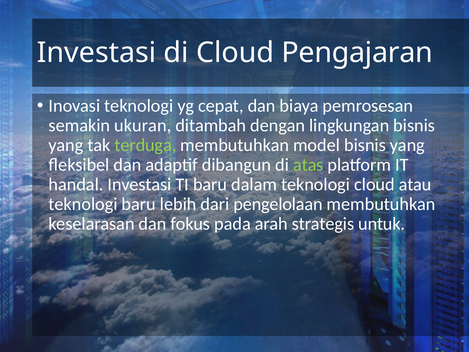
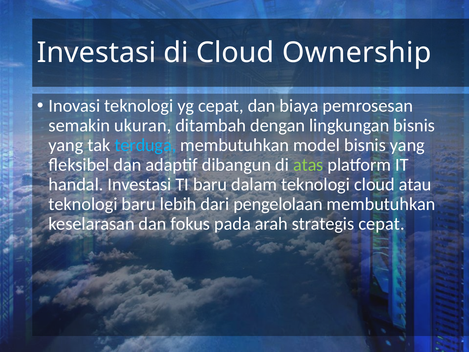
Pengajaran: Pengajaran -> Ownership
terduga colour: light green -> light blue
strategis untuk: untuk -> cepat
